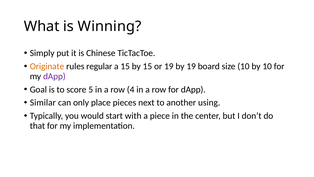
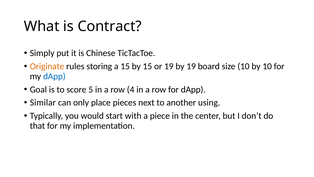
Winning: Winning -> Contract
regular: regular -> storing
dApp at (54, 76) colour: purple -> blue
